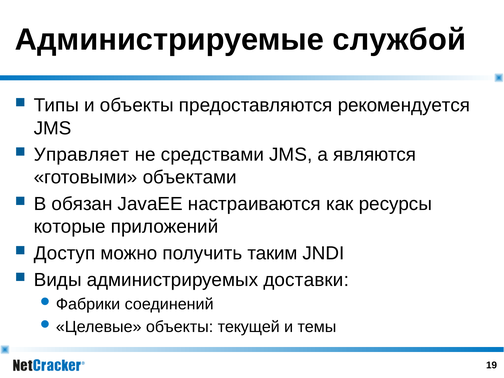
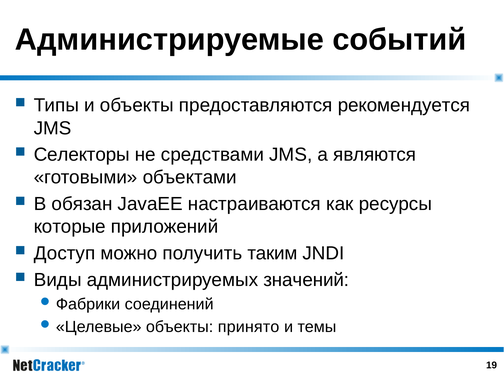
службой: службой -> событий
Управляет: Управляет -> Селекторы
доставки: доставки -> значений
текущей: текущей -> принято
